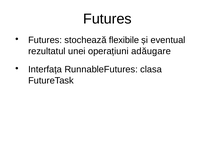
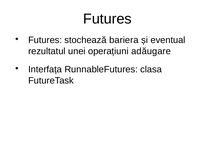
flexibile: flexibile -> bariera
